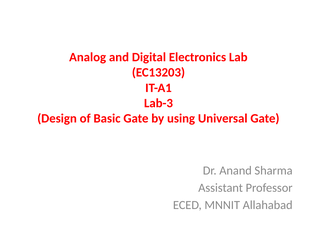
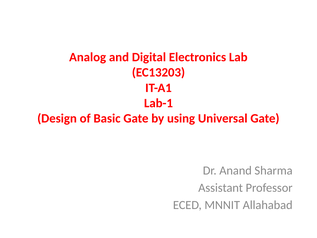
Lab-3: Lab-3 -> Lab-1
